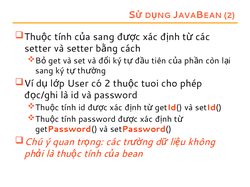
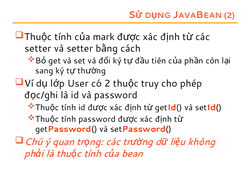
sang at (104, 37): sang -> mark
tuoi: tuoi -> truy
